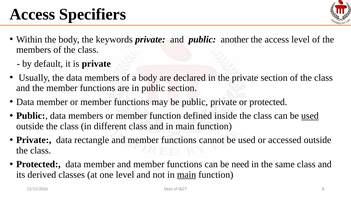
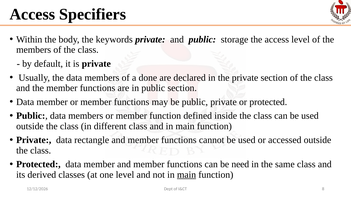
another: another -> storage
a body: body -> done
used at (310, 116) underline: present -> none
